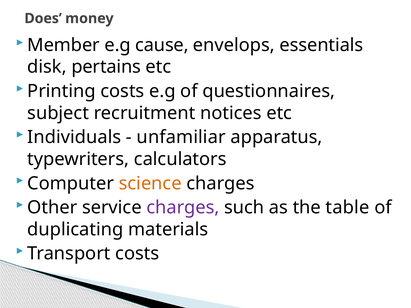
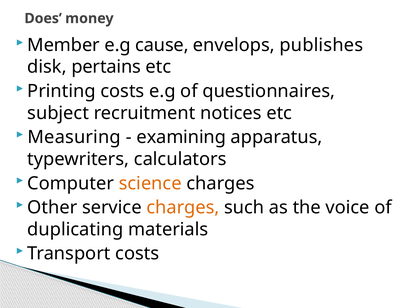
essentials: essentials -> publishes
Individuals: Individuals -> Measuring
unfamiliar: unfamiliar -> examining
charges at (183, 208) colour: purple -> orange
table: table -> voice
